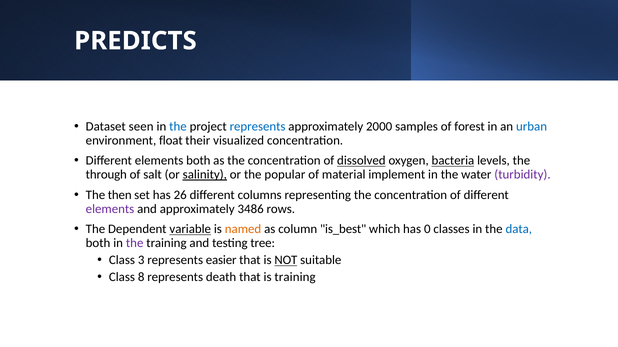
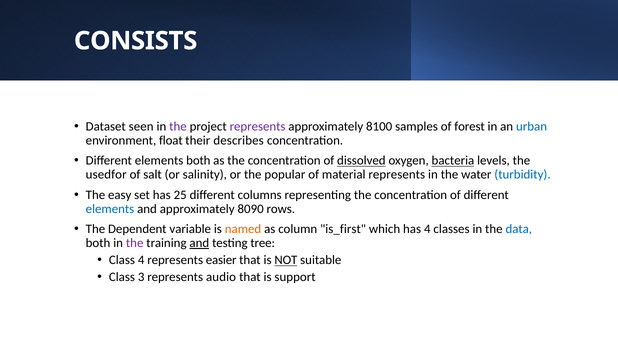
PREDICTS: PREDICTS -> CONSISTS
the at (178, 127) colour: blue -> purple
represents at (258, 127) colour: blue -> purple
2000: 2000 -> 8100
visualized: visualized -> describes
through: through -> usedfor
salinity underline: present -> none
material implement: implement -> represents
turbidity colour: purple -> blue
then: then -> easy
26: 26 -> 25
elements at (110, 209) colour: purple -> blue
3486: 3486 -> 8090
variable underline: present -> none
is_best: is_best -> is_first
has 0: 0 -> 4
and at (199, 243) underline: none -> present
Class 3: 3 -> 4
8: 8 -> 3
death: death -> audio
is training: training -> support
